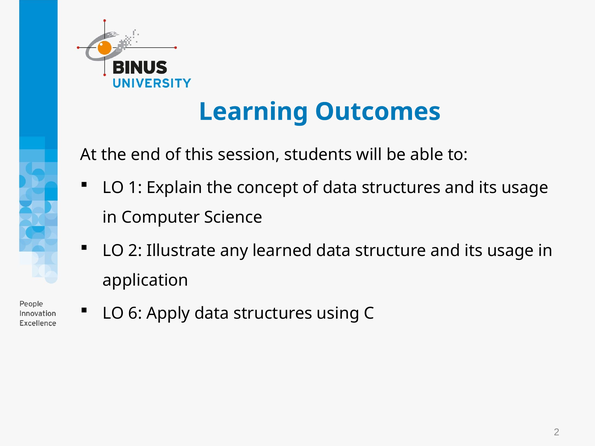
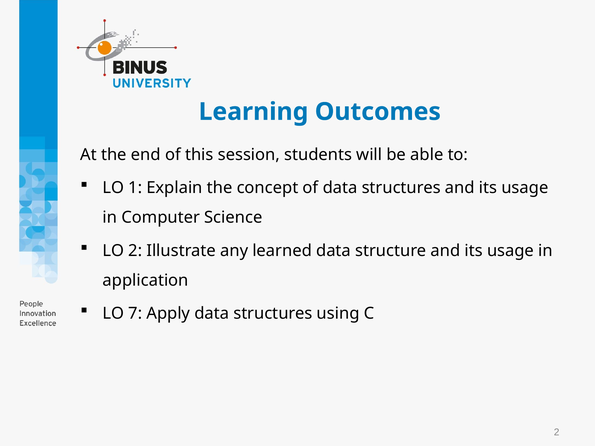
6: 6 -> 7
